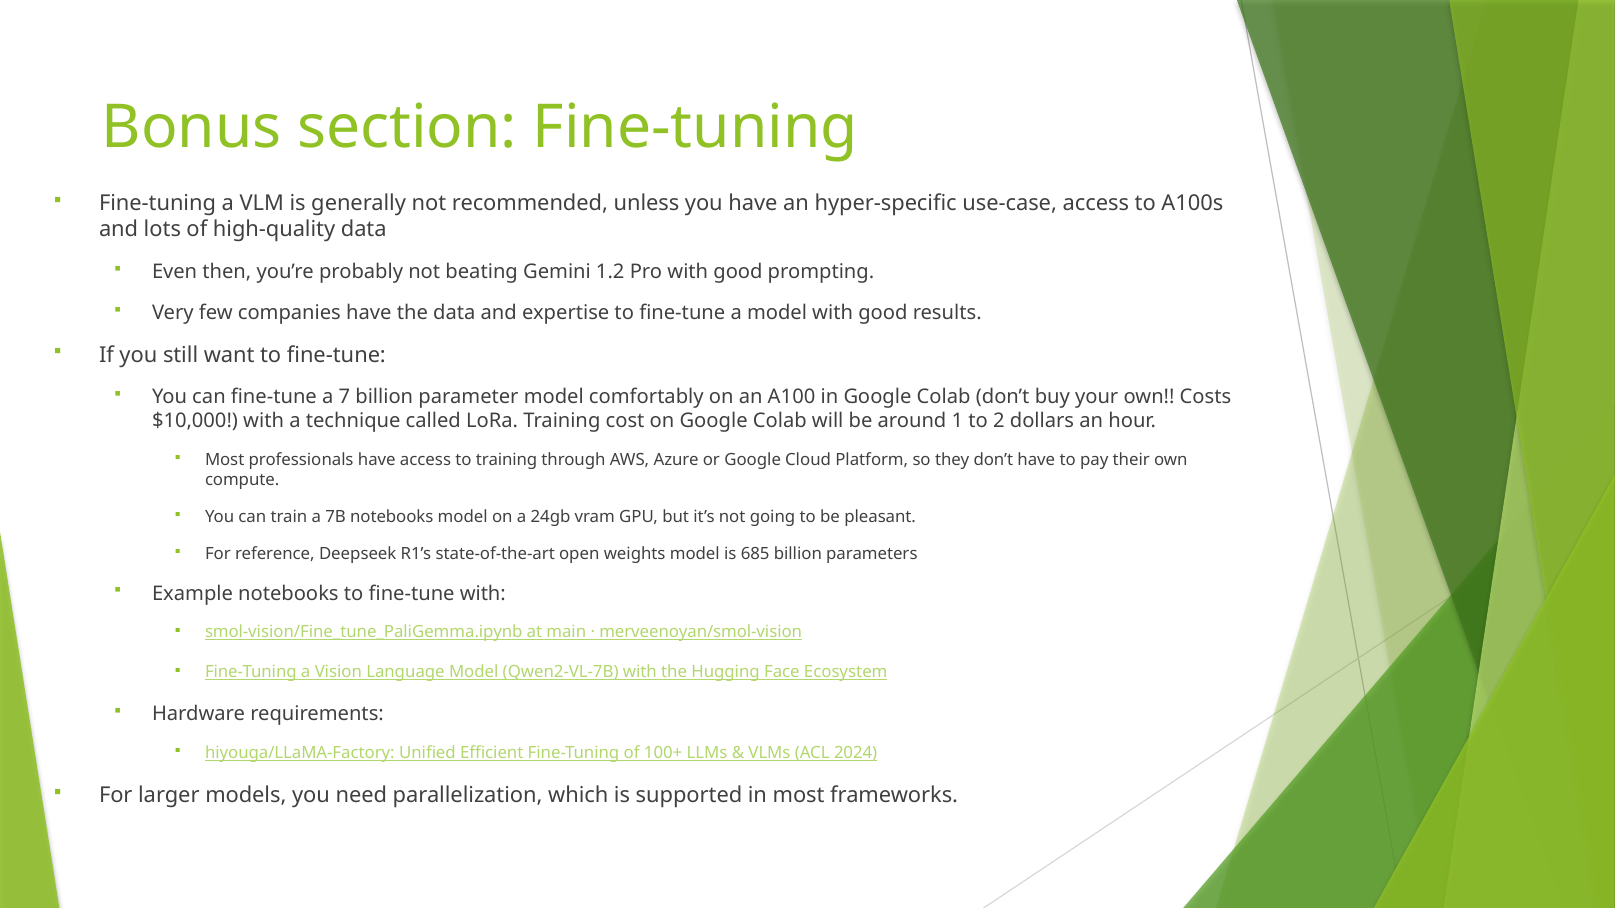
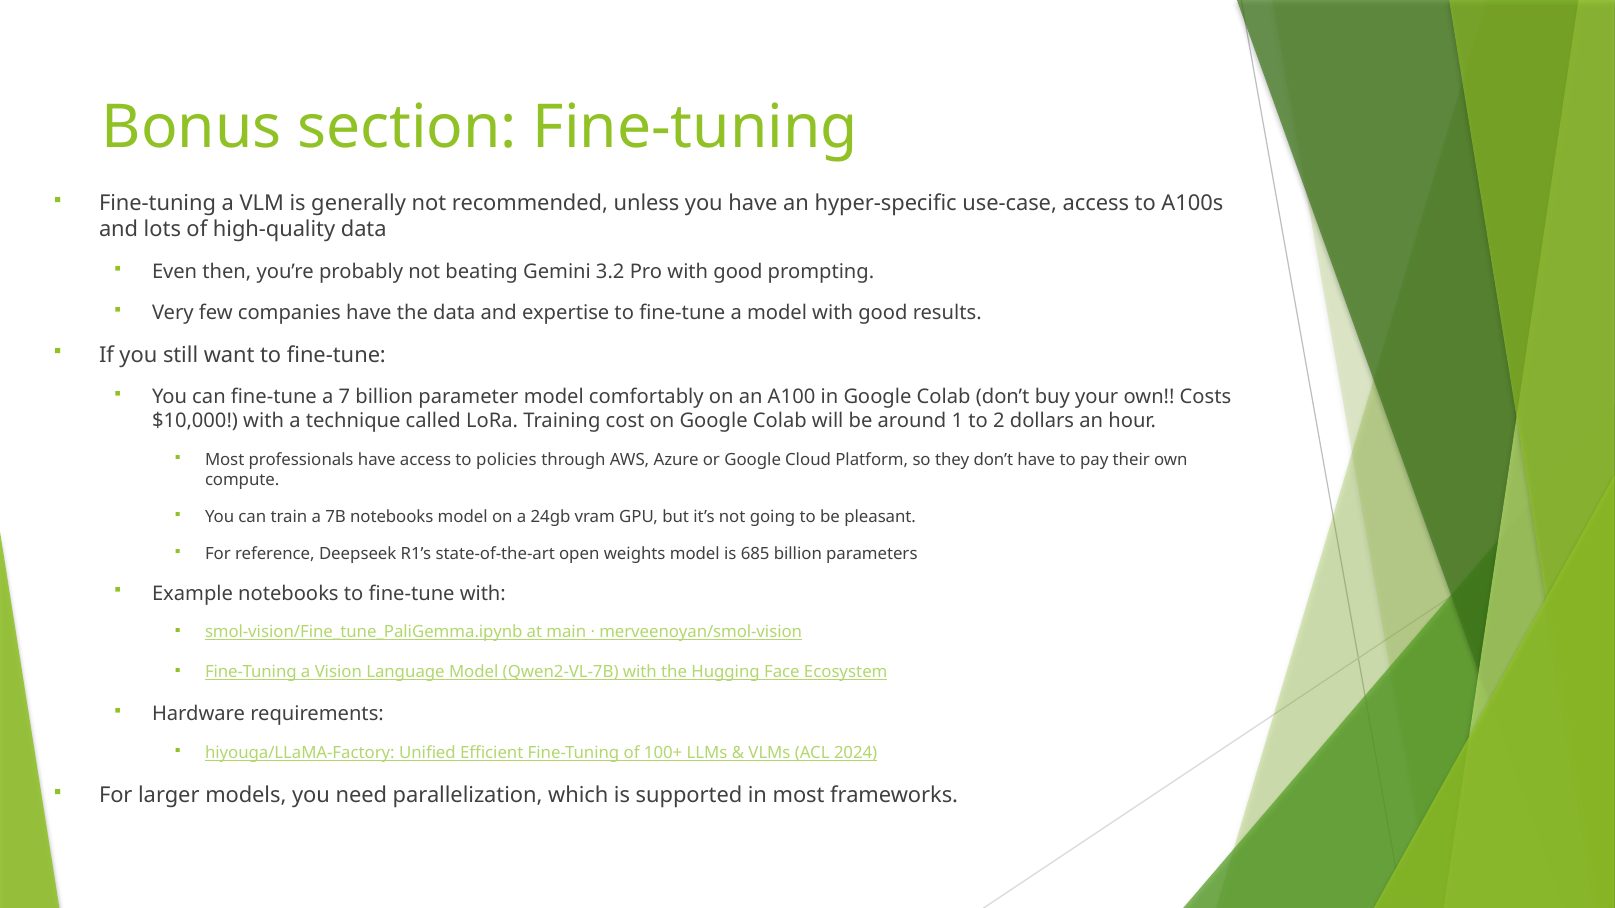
1.2: 1.2 -> 3.2
to training: training -> policies
